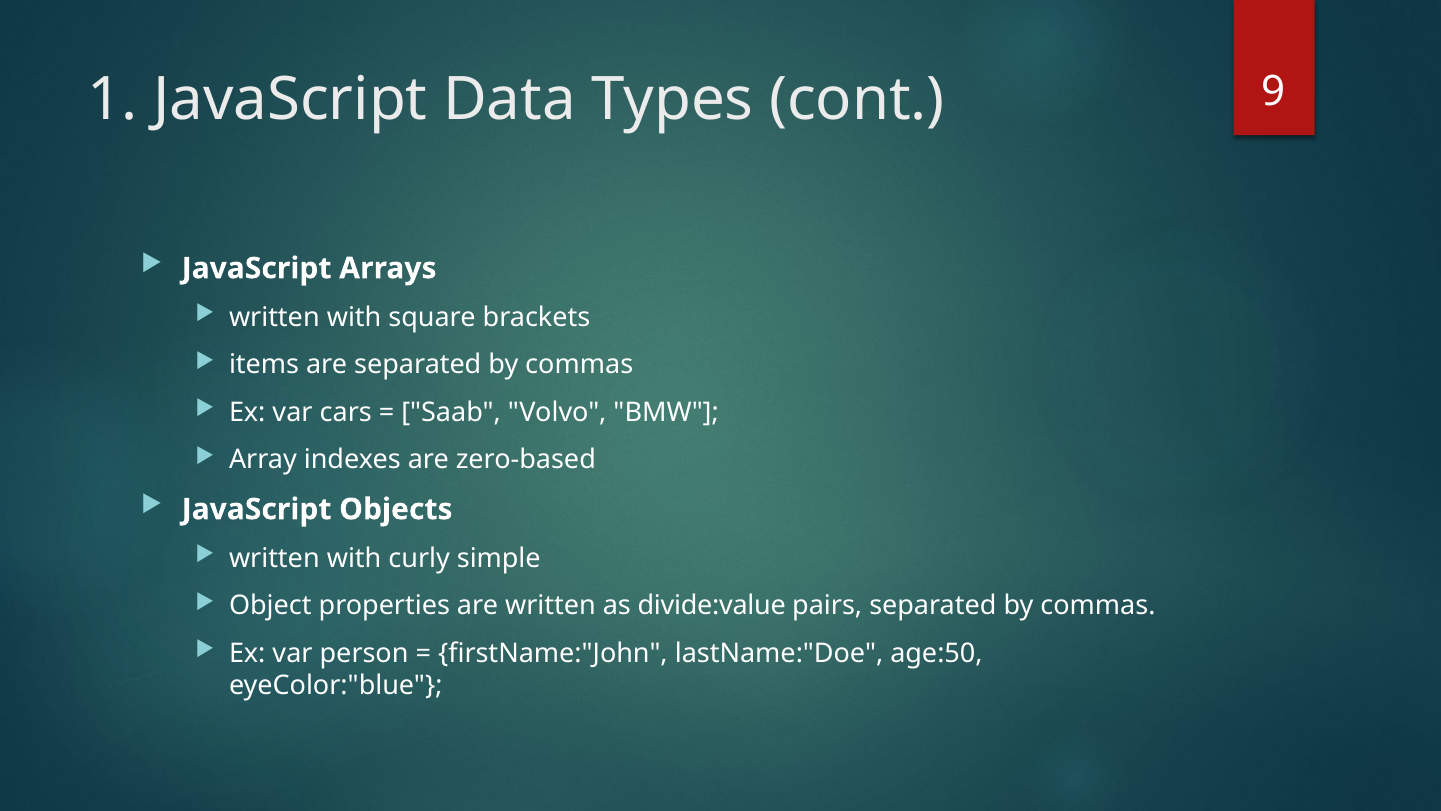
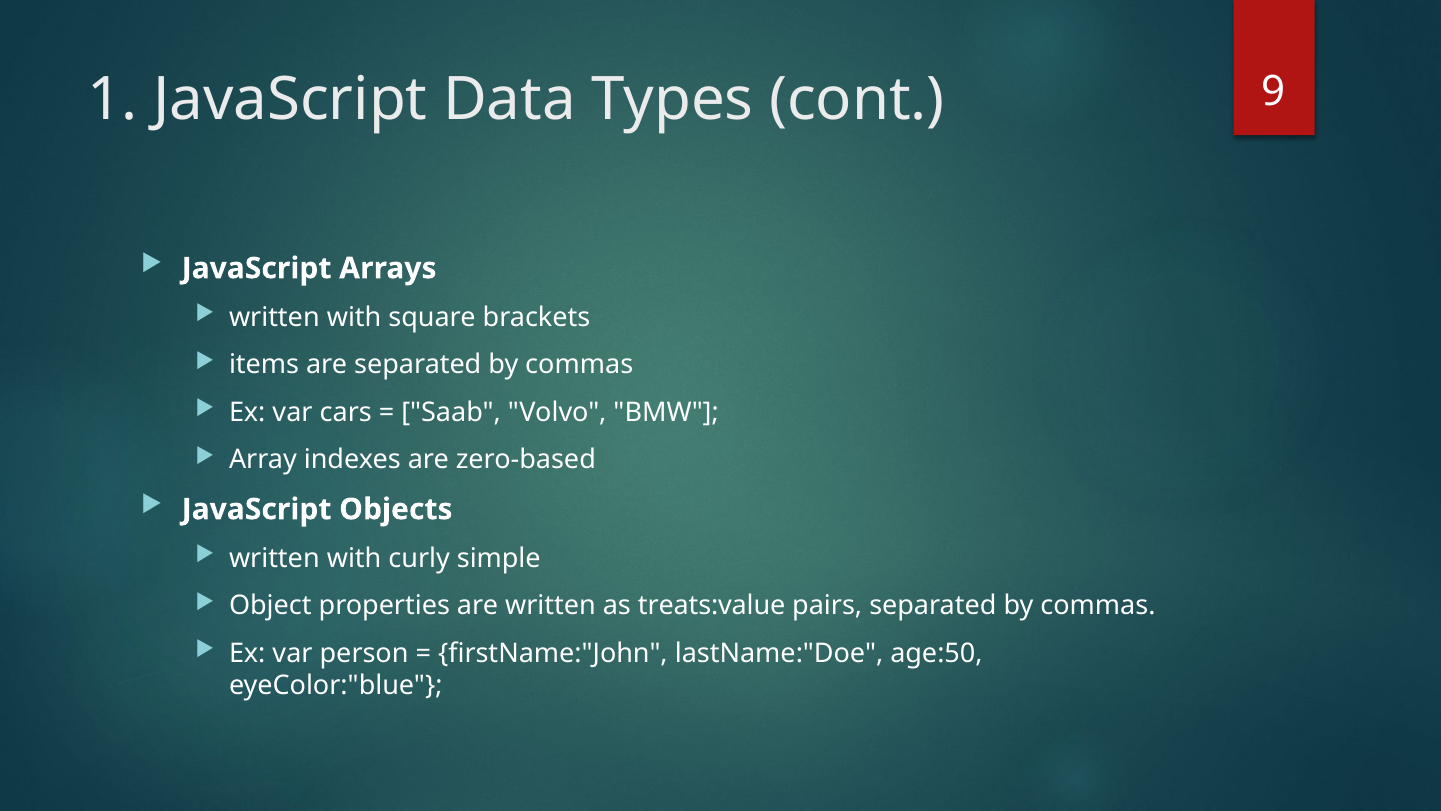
divide:value: divide:value -> treats:value
